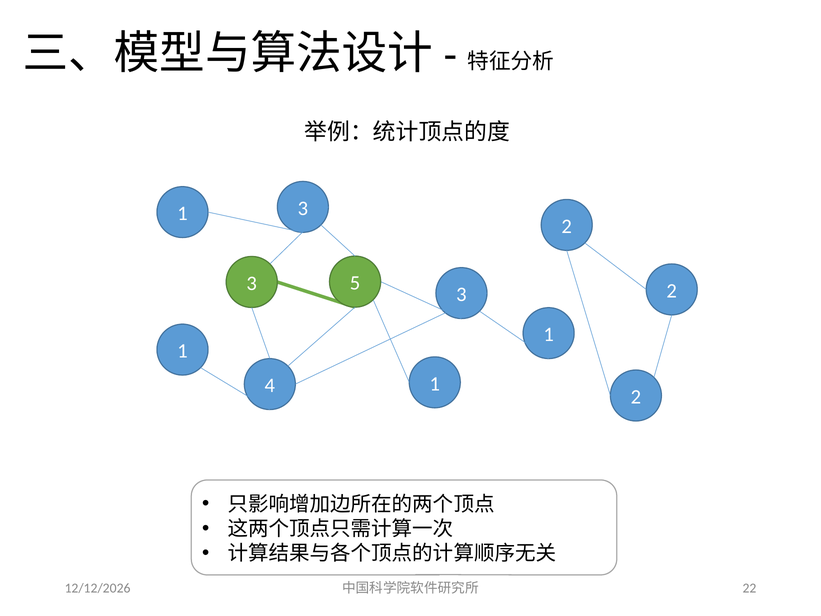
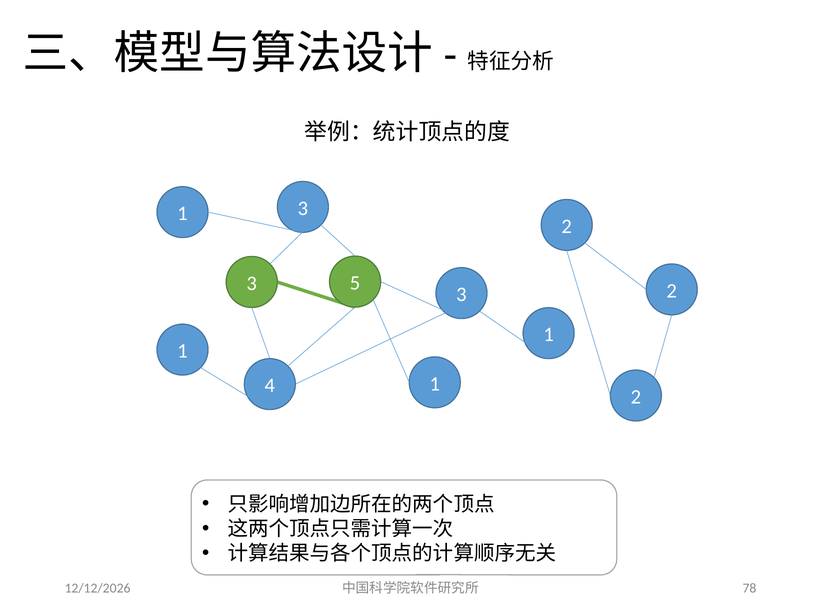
22: 22 -> 78
